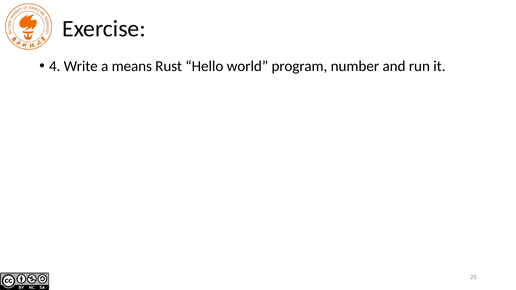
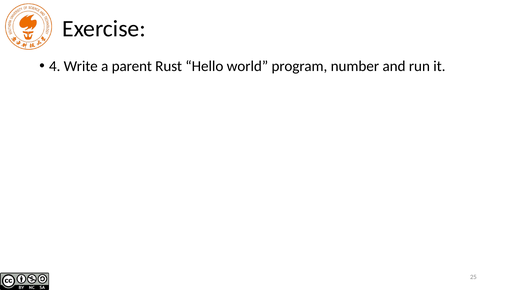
means: means -> parent
